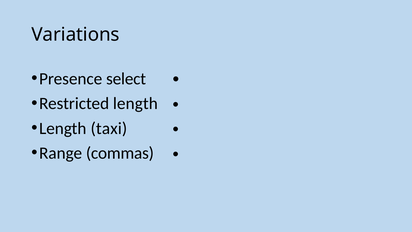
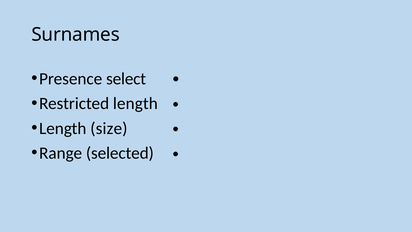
Variations: Variations -> Surnames
taxi: taxi -> size
commas: commas -> selected
